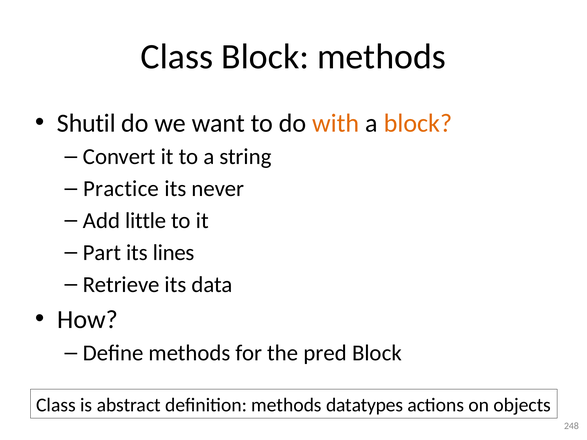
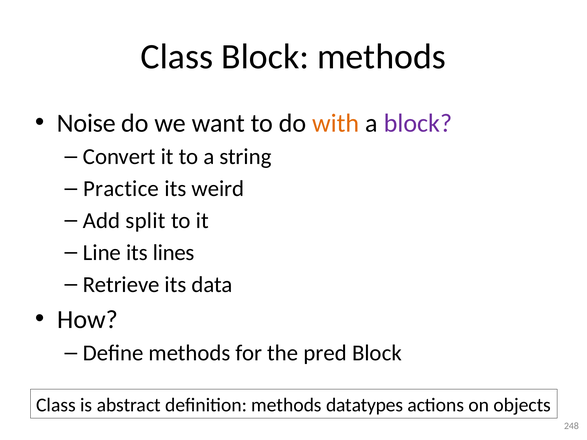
Shutil: Shutil -> Noise
block at (418, 123) colour: orange -> purple
never: never -> weird
little: little -> split
Part: Part -> Line
